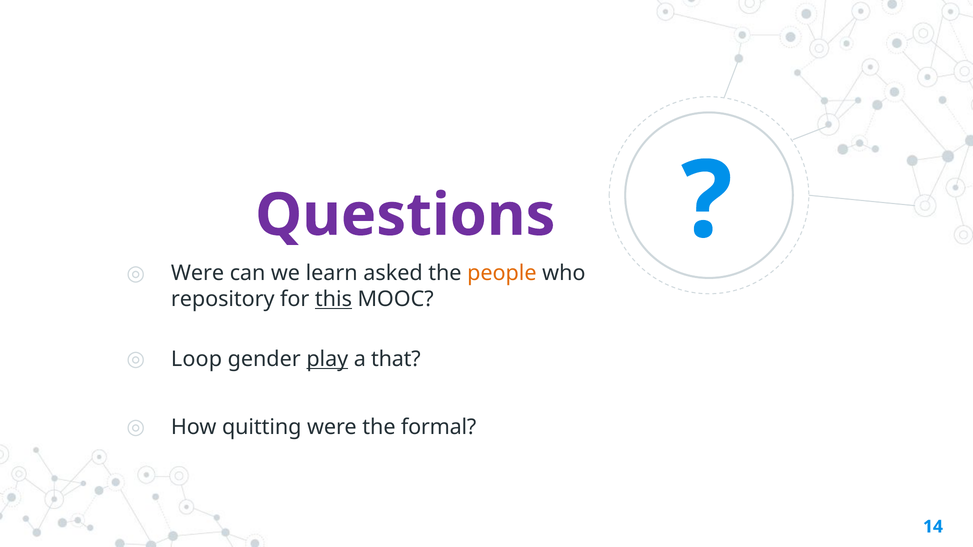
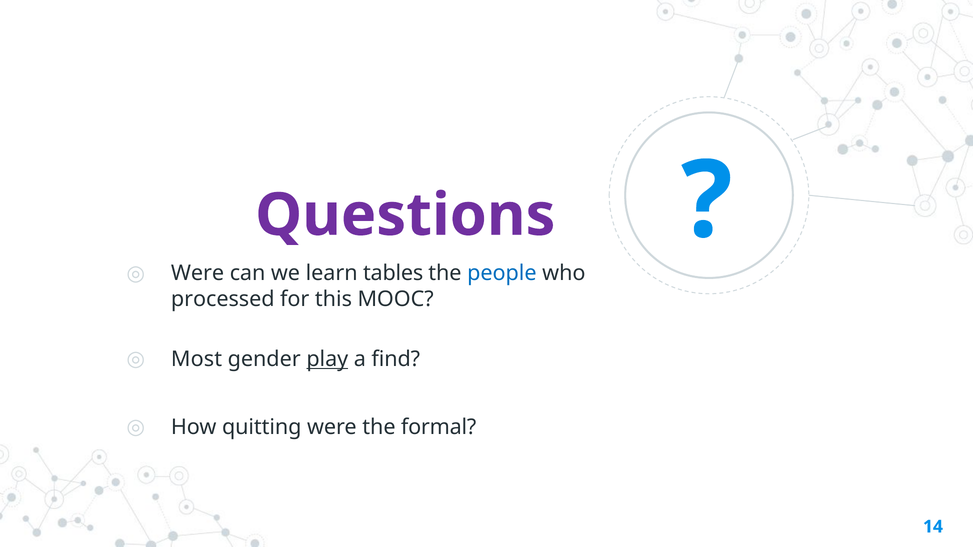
asked: asked -> tables
people colour: orange -> blue
repository: repository -> processed
this underline: present -> none
Loop: Loop -> Most
that: that -> find
